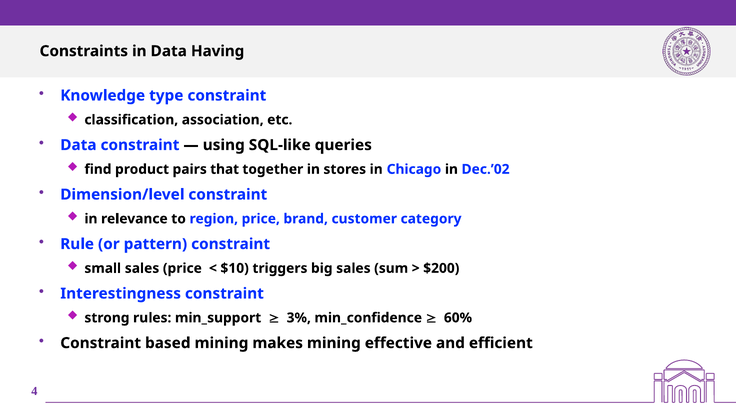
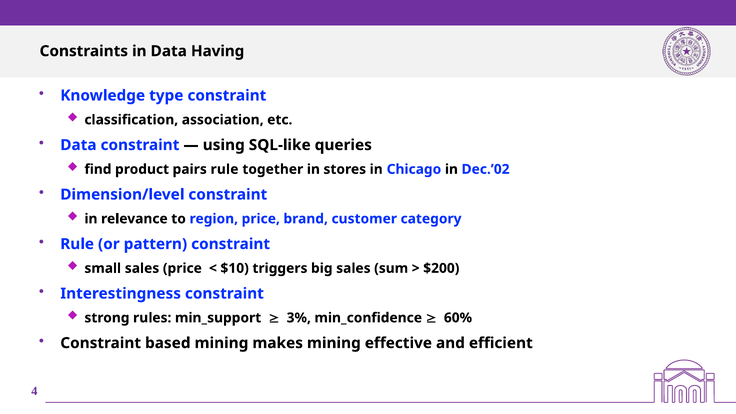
pairs that: that -> rule
